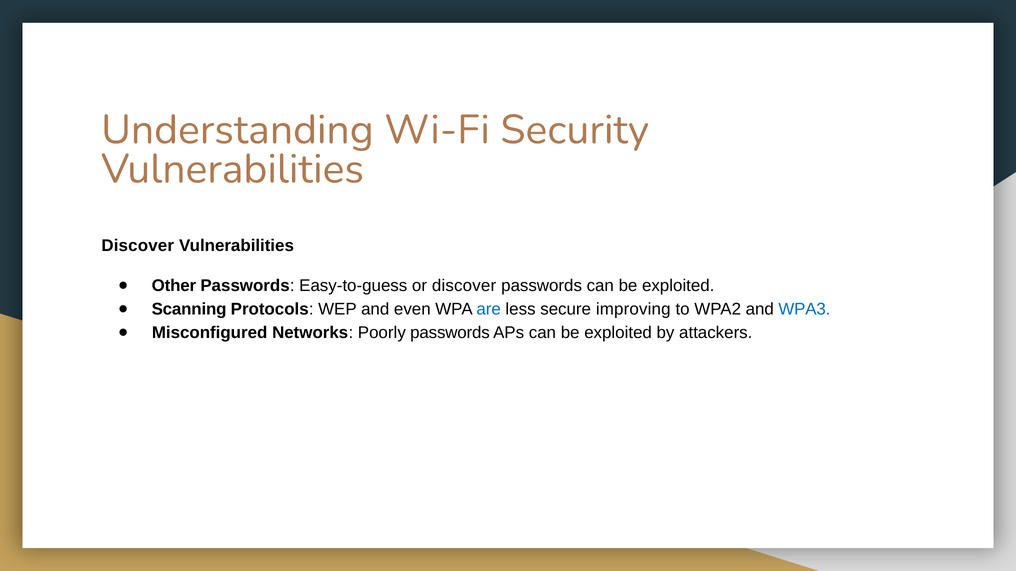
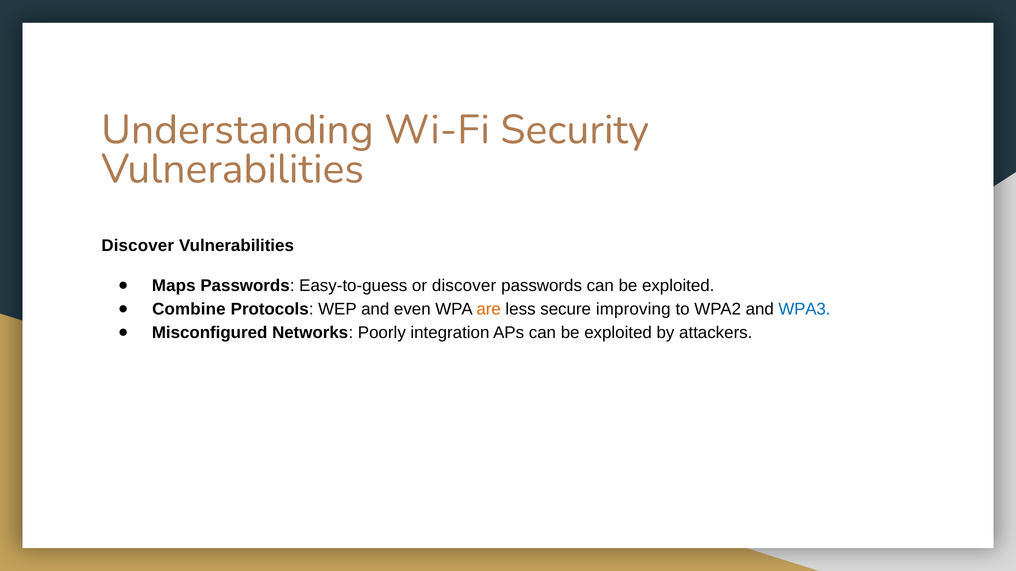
Other: Other -> Maps
Scanning: Scanning -> Combine
are colour: blue -> orange
Poorly passwords: passwords -> integration
